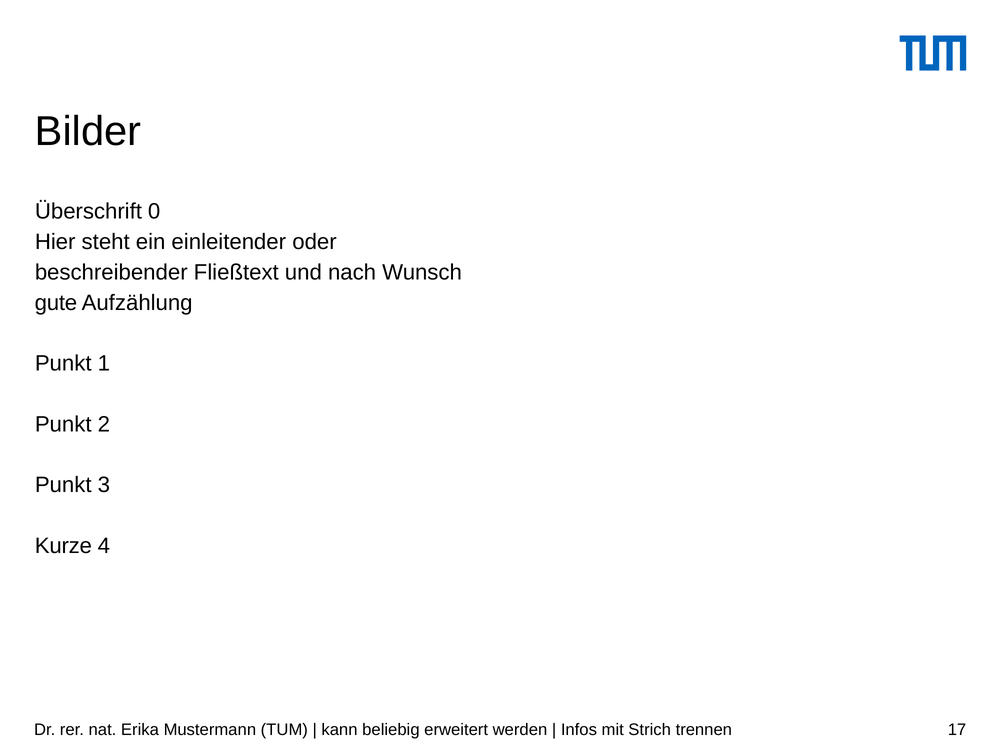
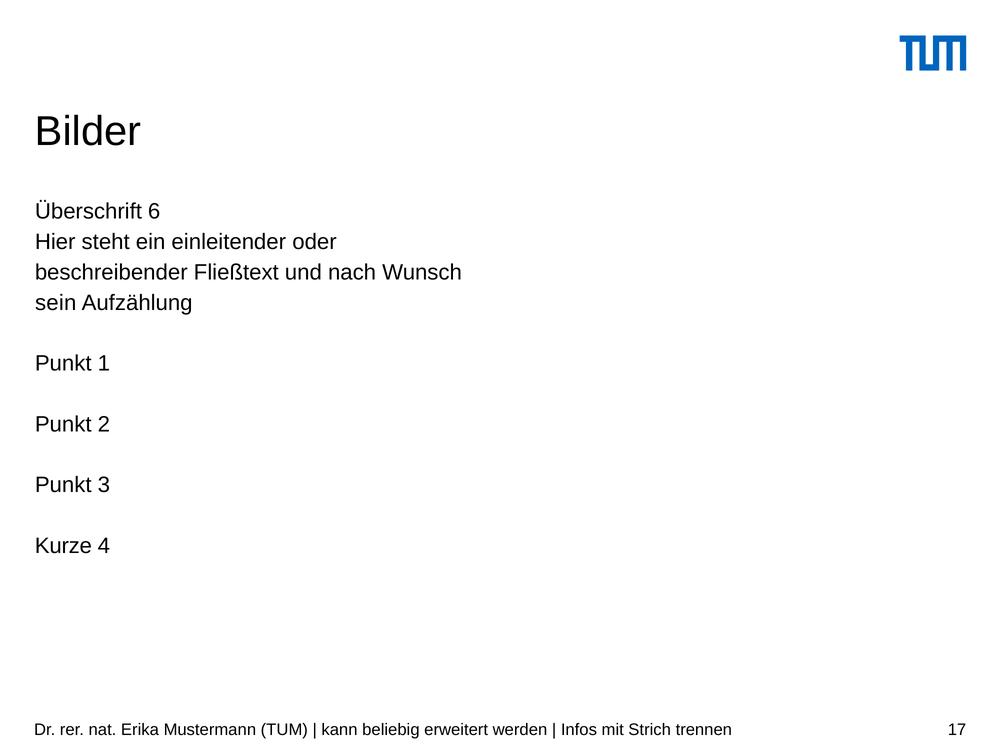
0: 0 -> 6
gute: gute -> sein
